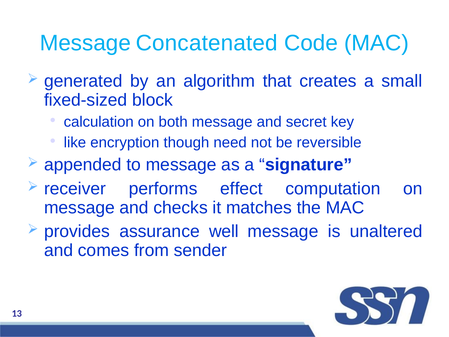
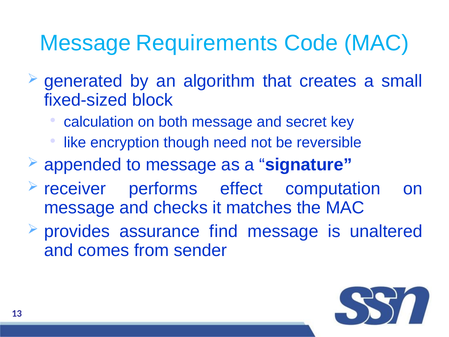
Concatenated: Concatenated -> Requirements
well: well -> find
